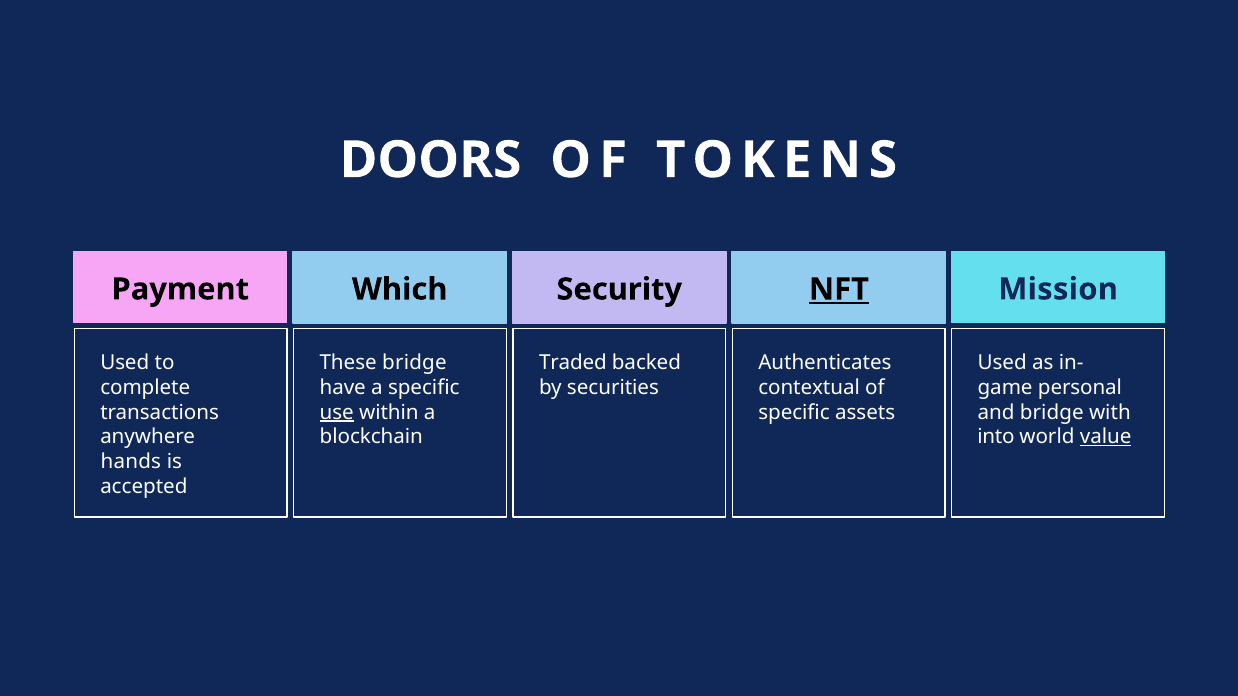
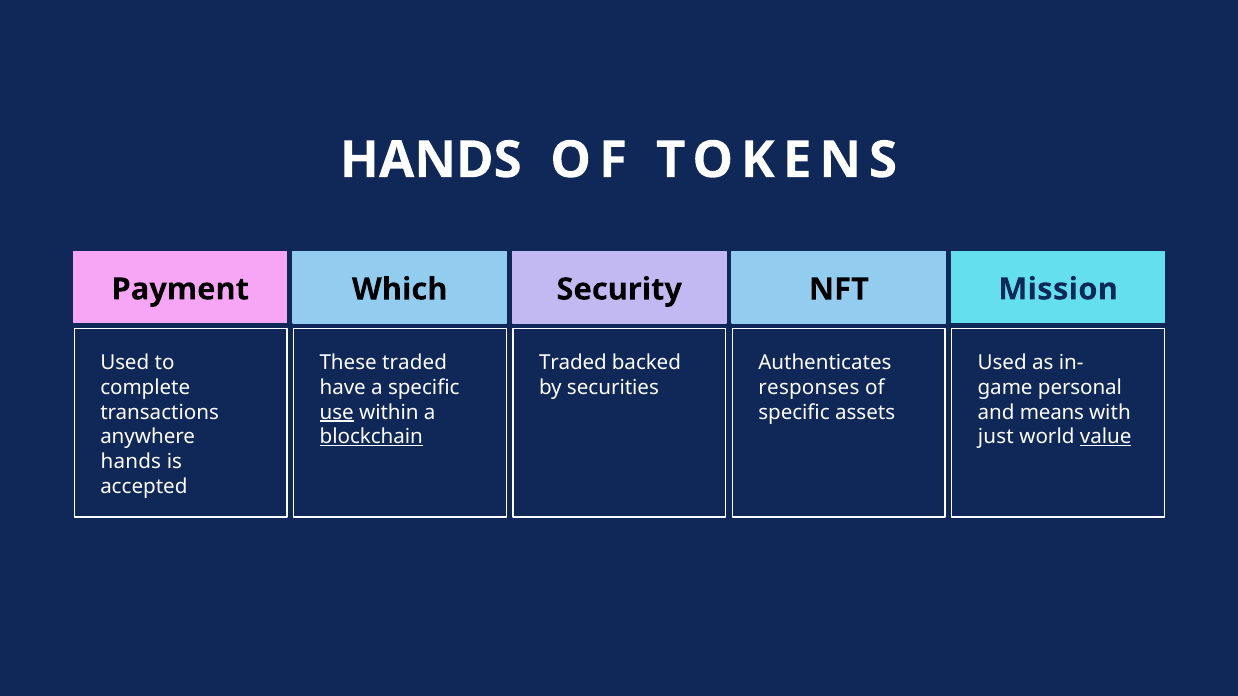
DOORS at (431, 160): DOORS -> HANDS
NFT underline: present -> none
These bridge: bridge -> traded
contextual: contextual -> responses
and bridge: bridge -> means
blockchain underline: none -> present
into: into -> just
